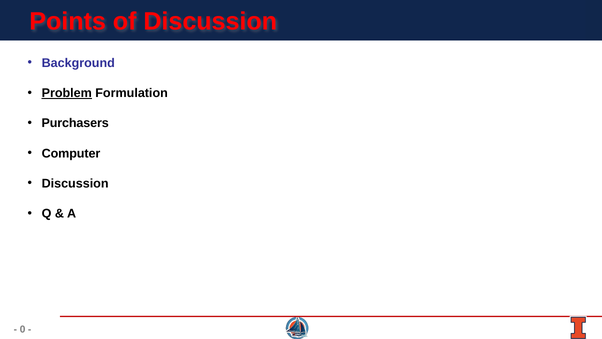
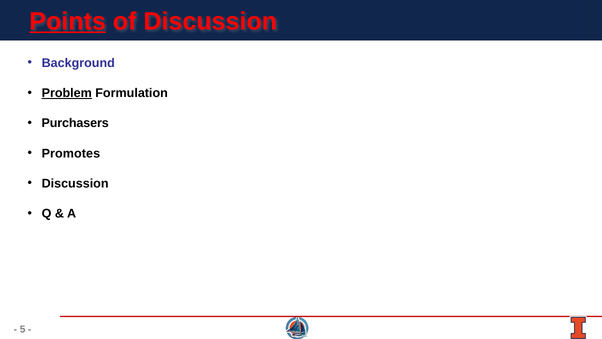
Points underline: none -> present
Computer: Computer -> Promotes
0: 0 -> 5
